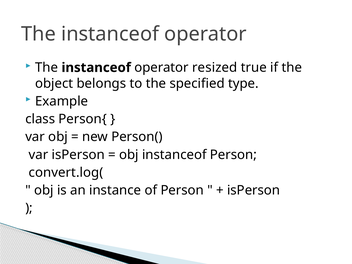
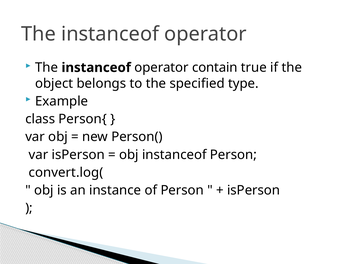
resized: resized -> contain
